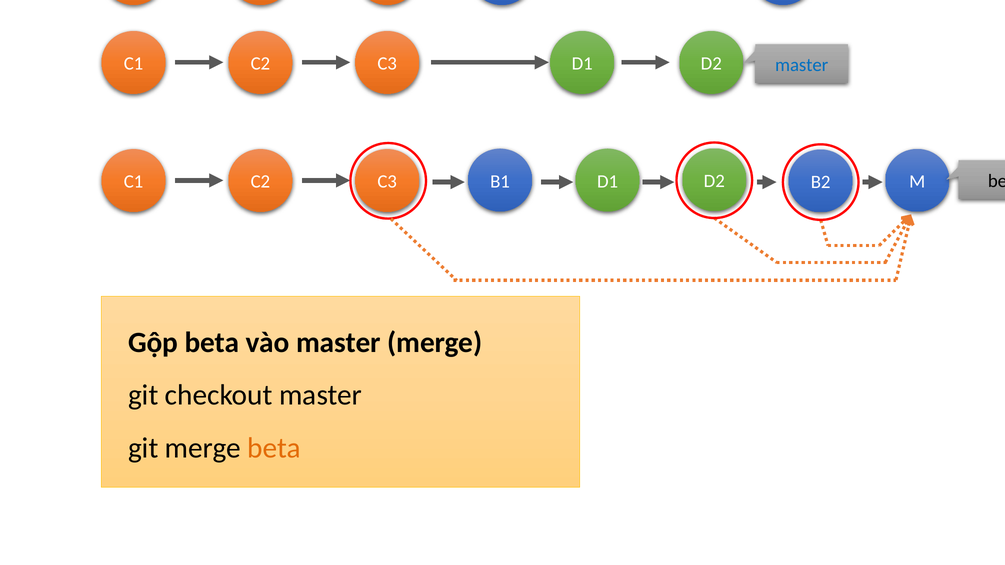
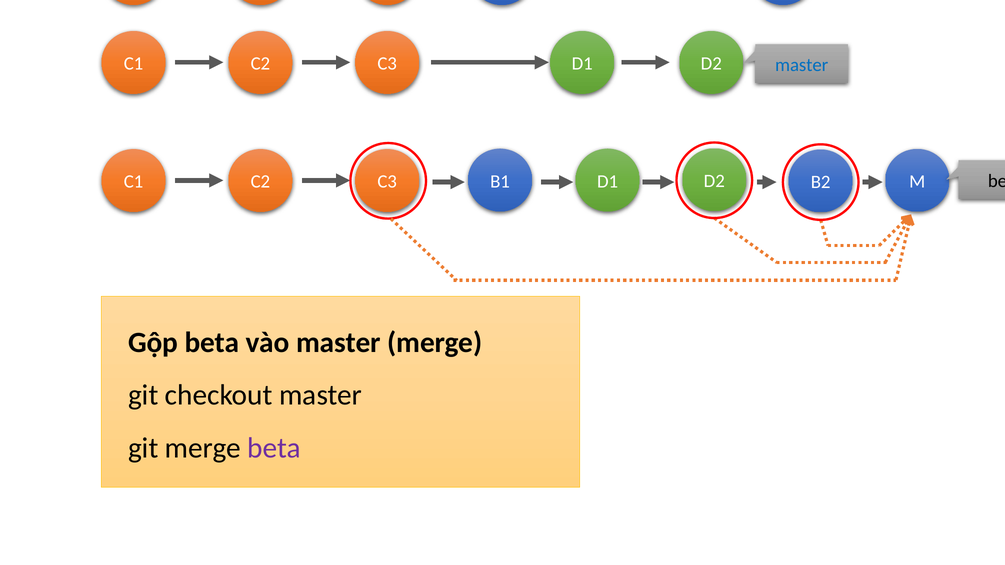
beta at (274, 448) colour: orange -> purple
